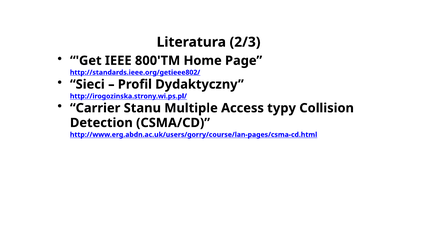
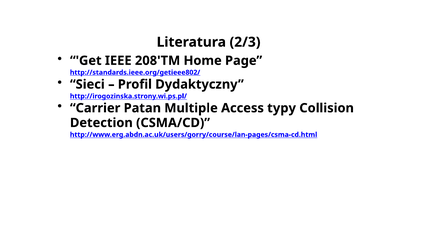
800'TM: 800'TM -> 208'TM
Stanu: Stanu -> Patan
